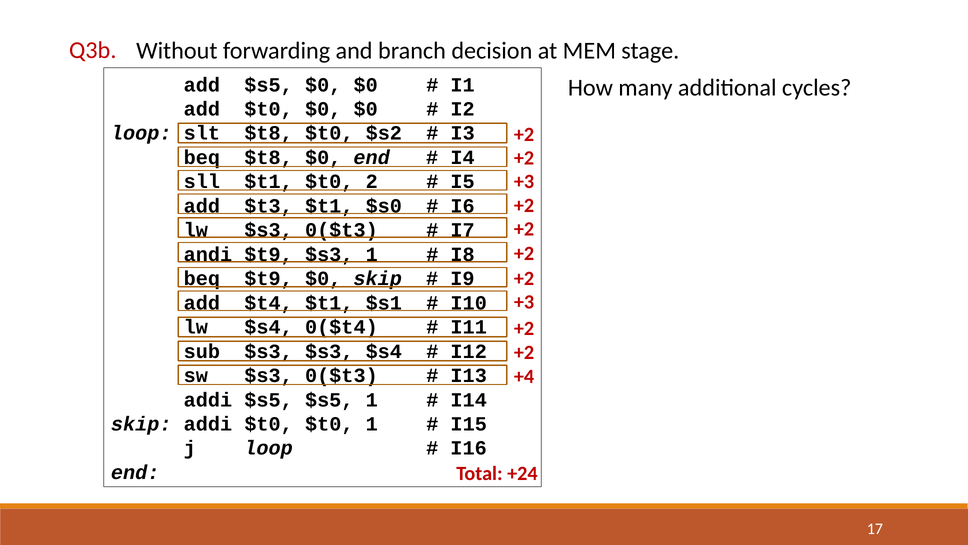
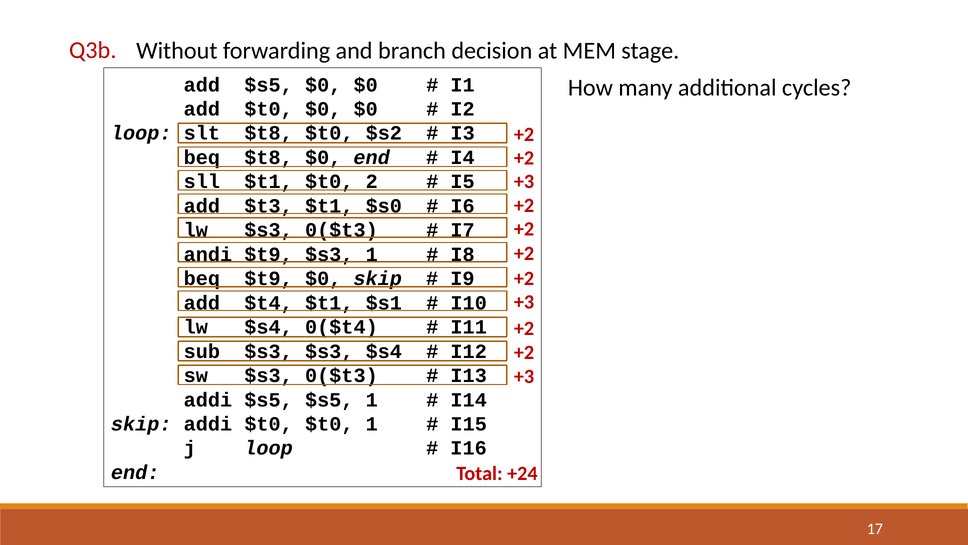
+4 at (524, 376): +4 -> +3
